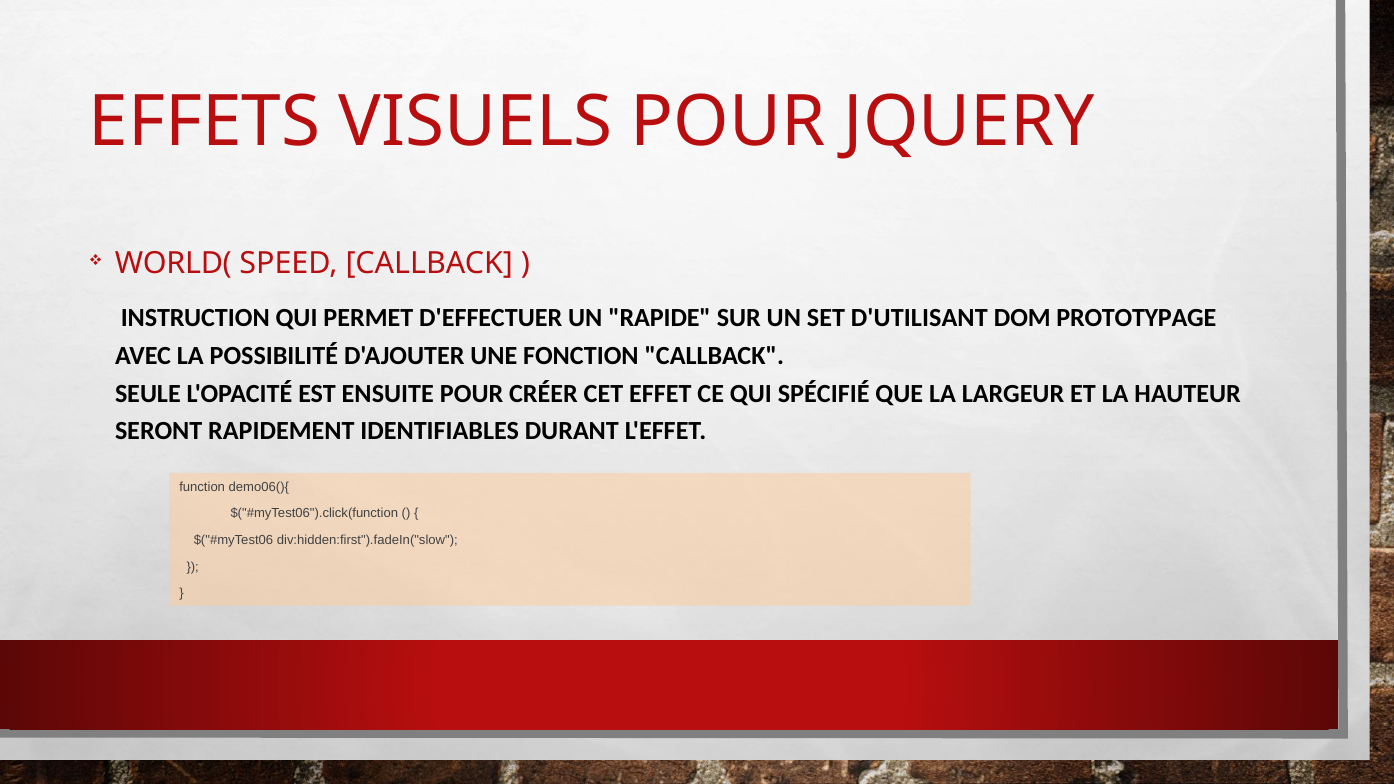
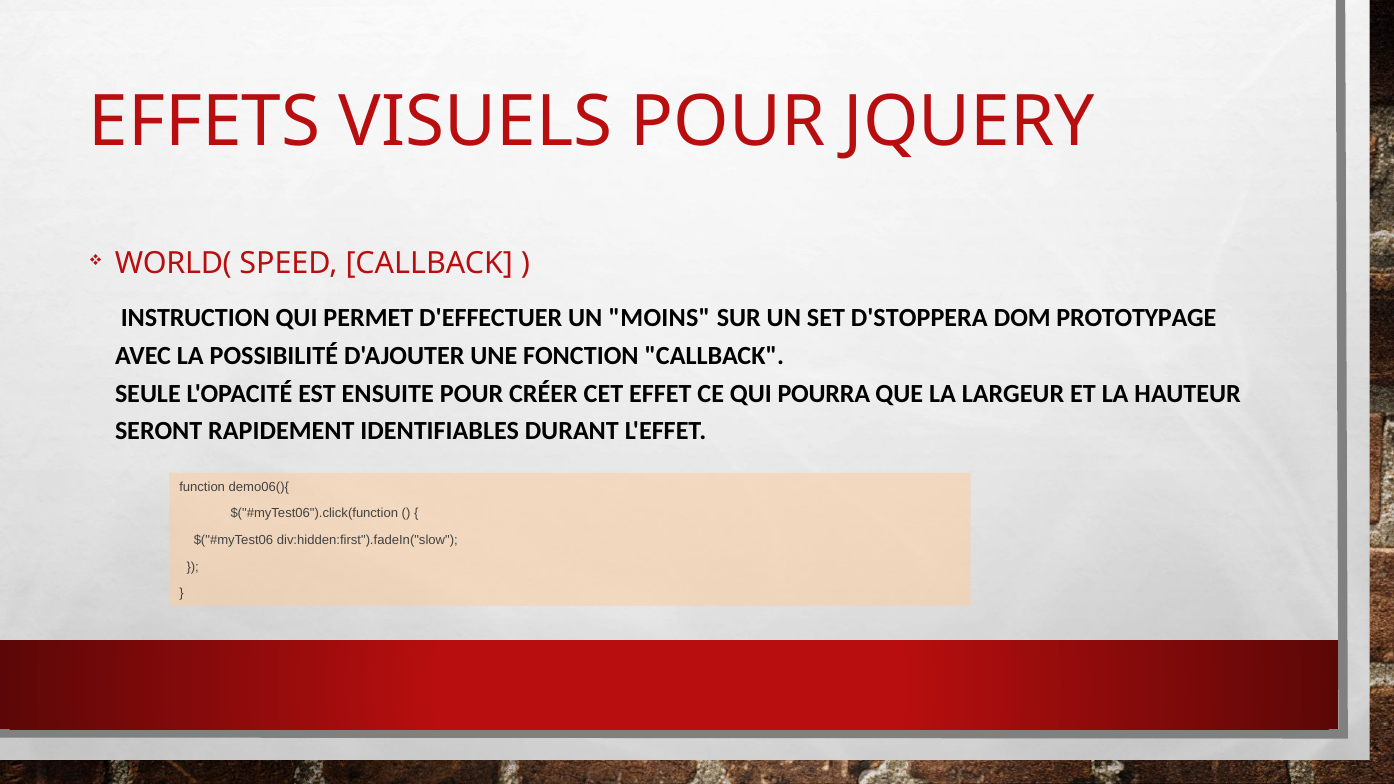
RAPIDE: RAPIDE -> MOINS
D'UTILISANT: D'UTILISANT -> D'STOPPERA
SPÉCIFIÉ: SPÉCIFIÉ -> POURRA
